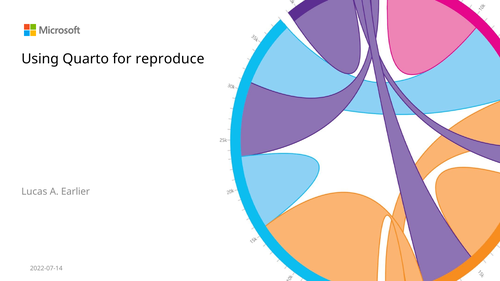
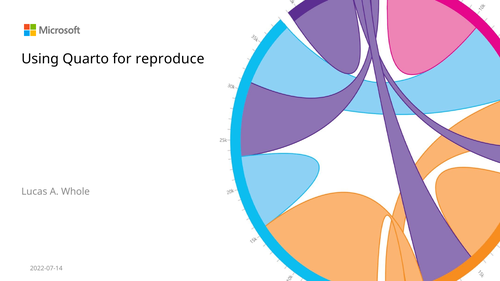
Earlier: Earlier -> Whole
